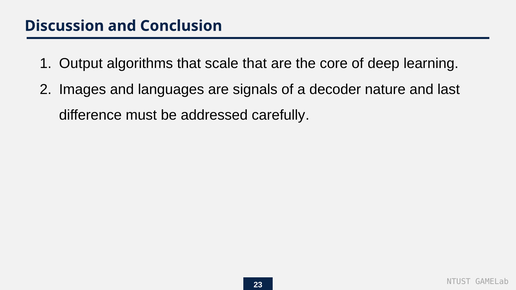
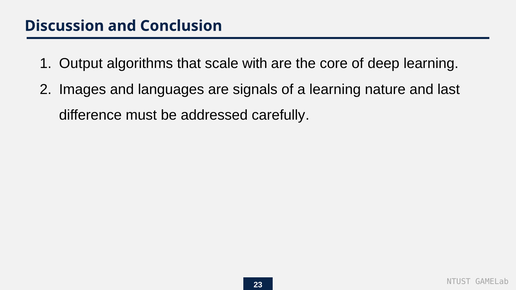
scale that: that -> with
a decoder: decoder -> learning
